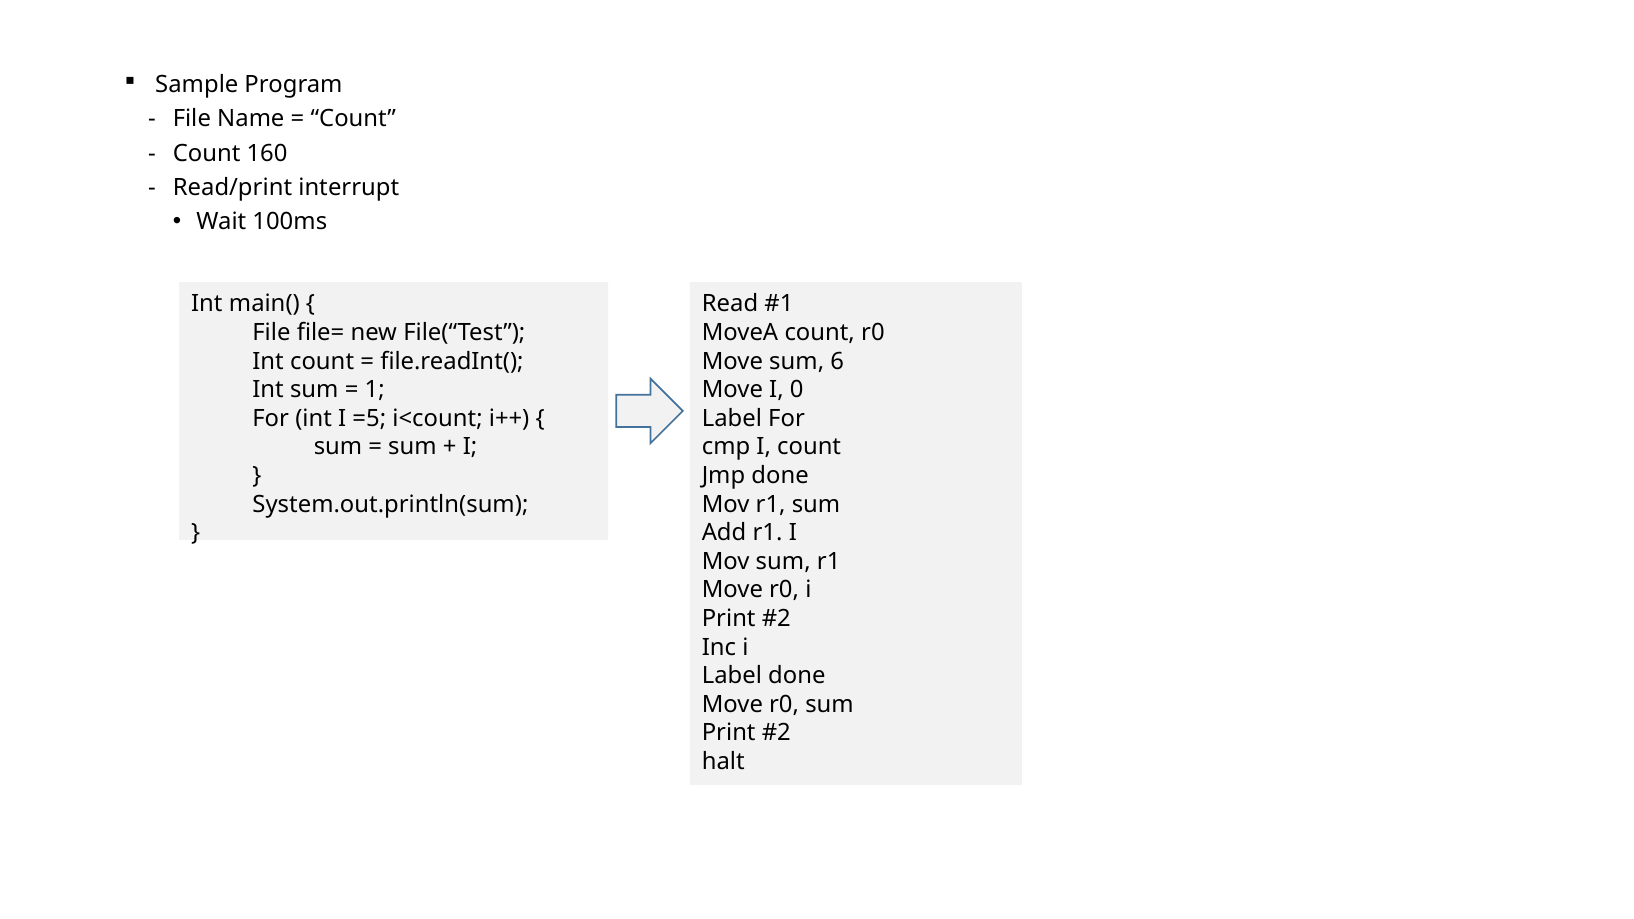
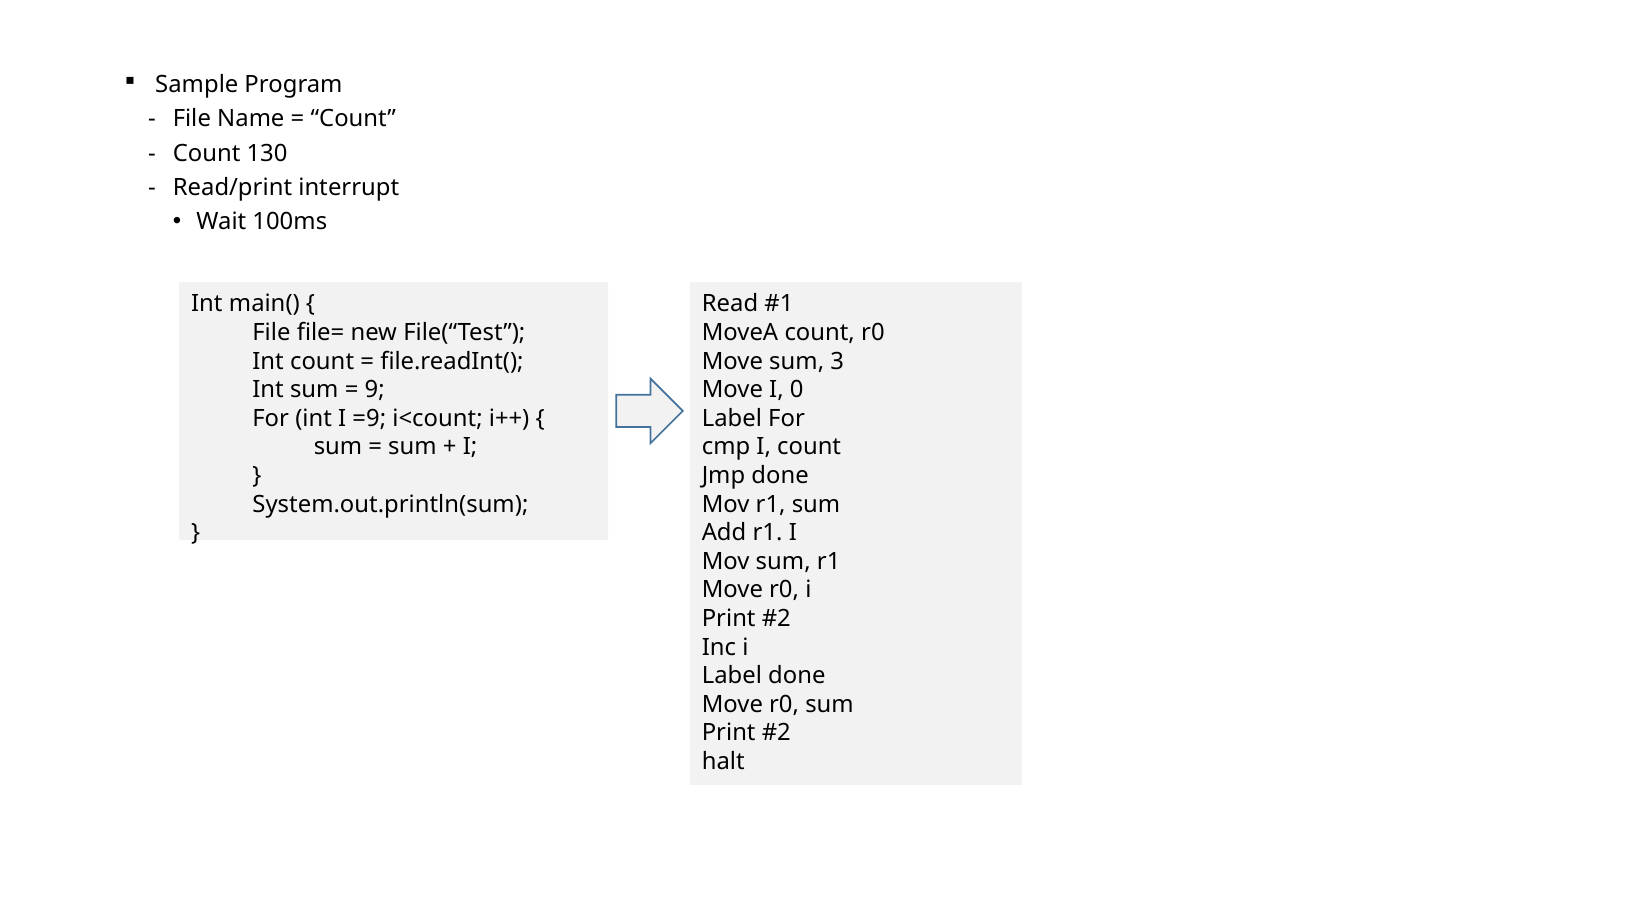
160: 160 -> 130
6: 6 -> 3
1: 1 -> 9
=5: =5 -> =9
